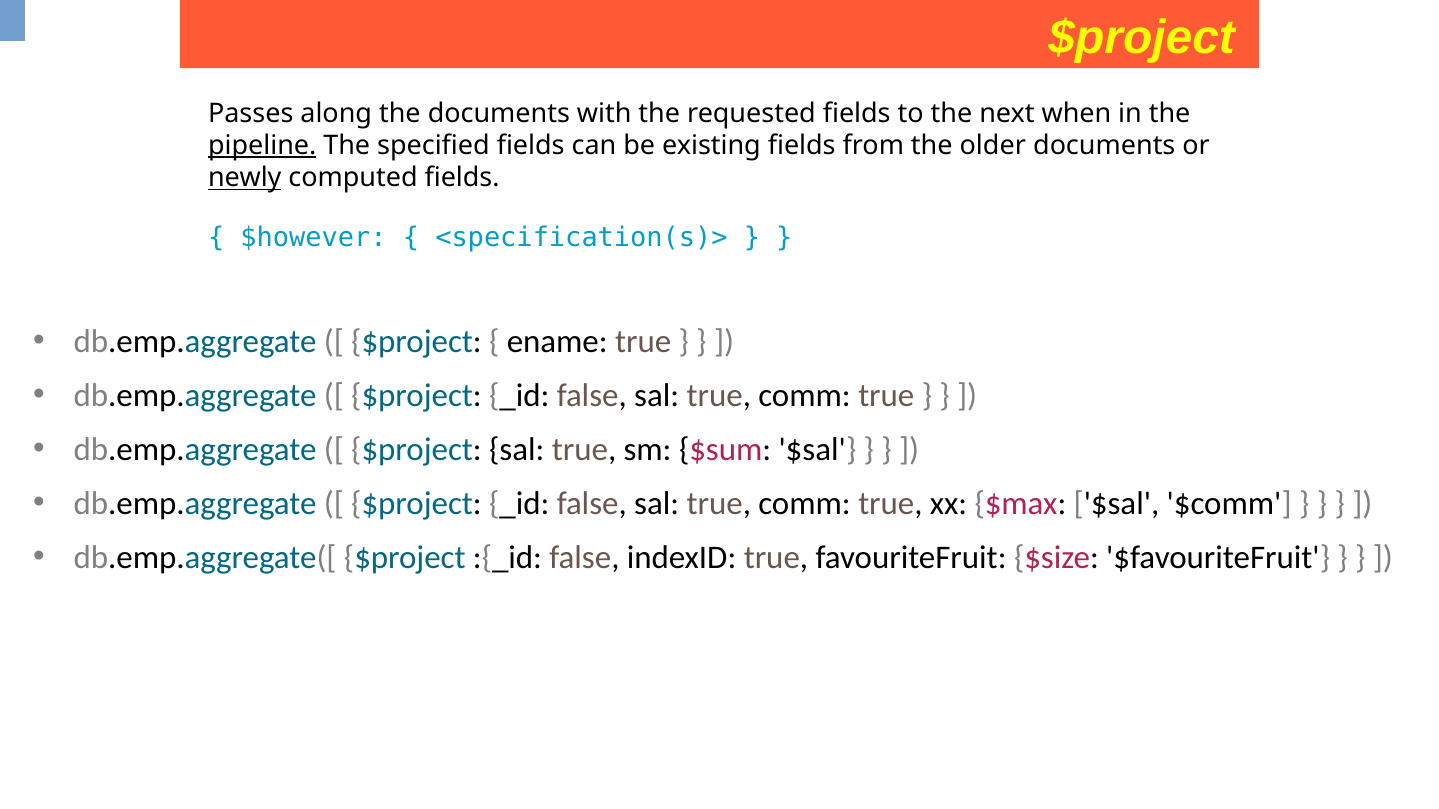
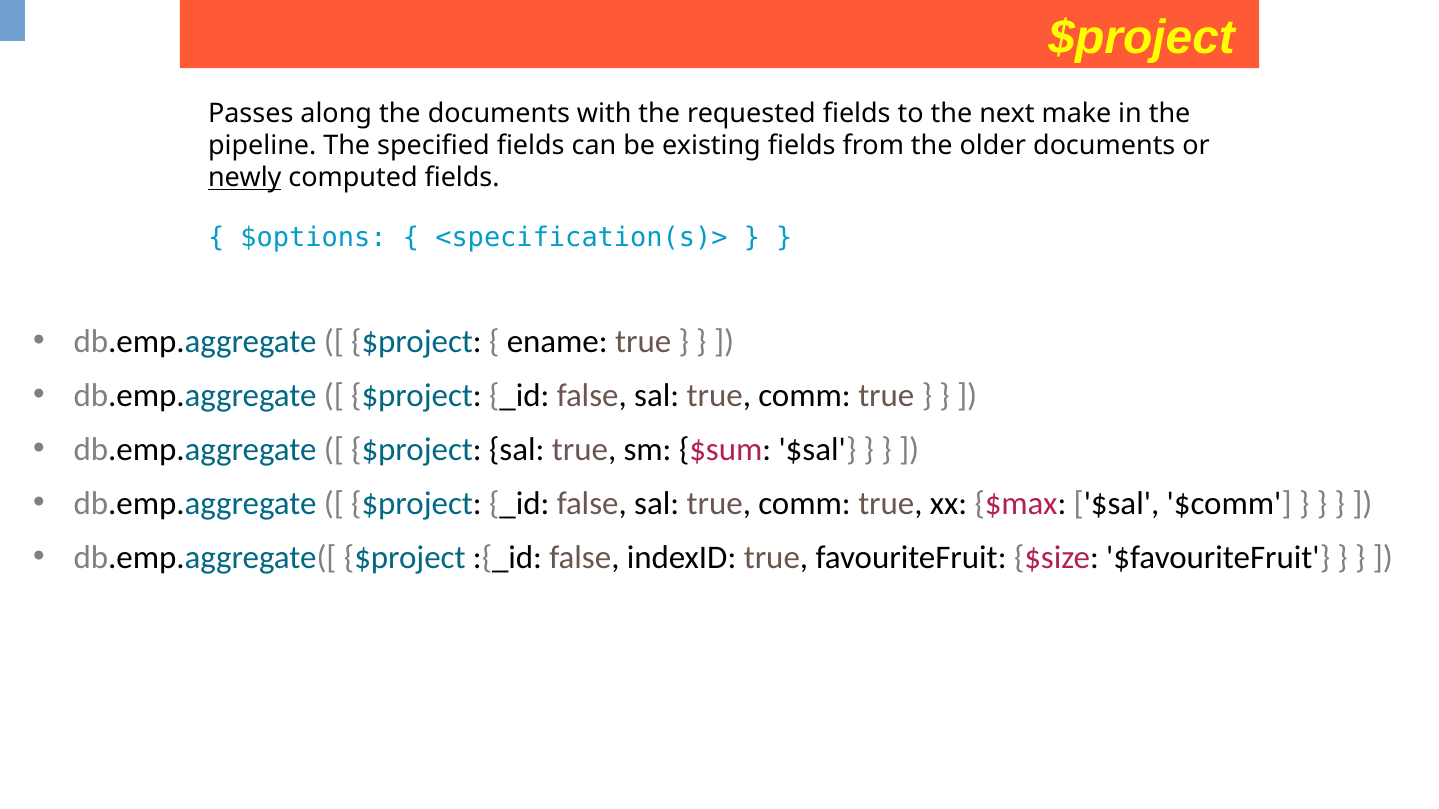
when: when -> make
pipeline underline: present -> none
$however: $however -> $options
